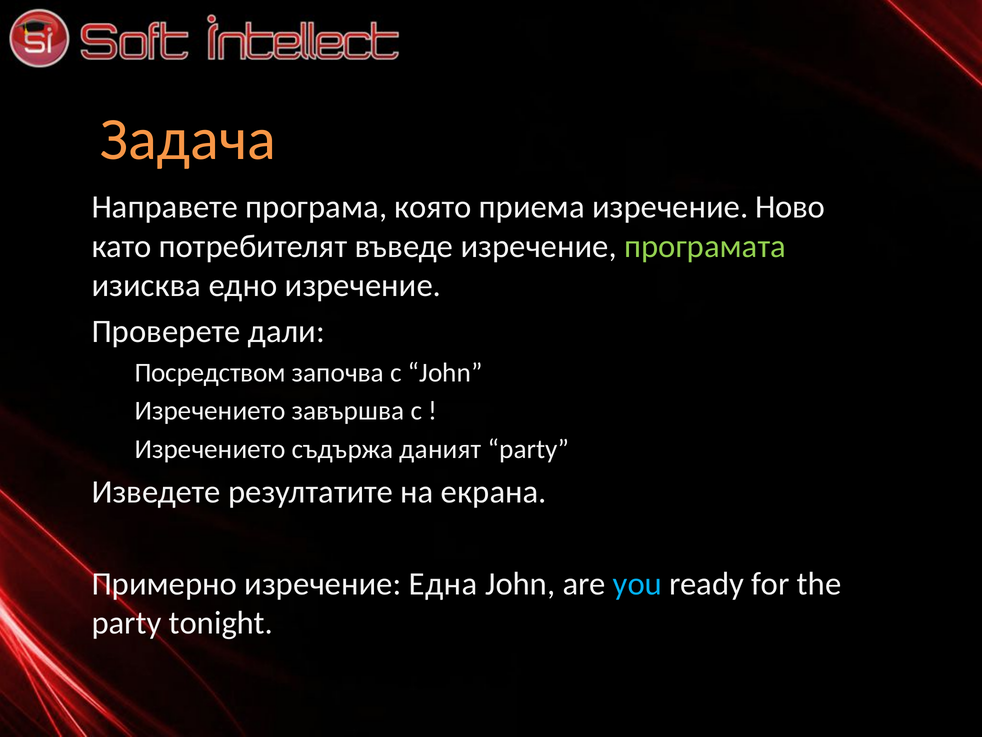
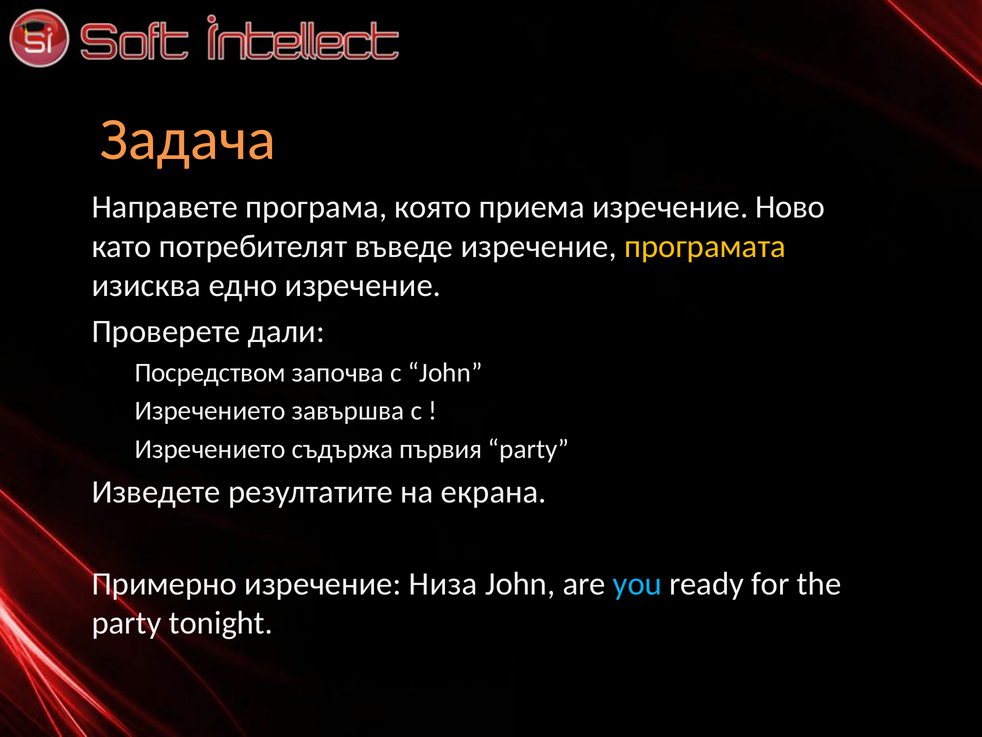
програмата colour: light green -> yellow
даният: даният -> първия
Една: Една -> Низа
